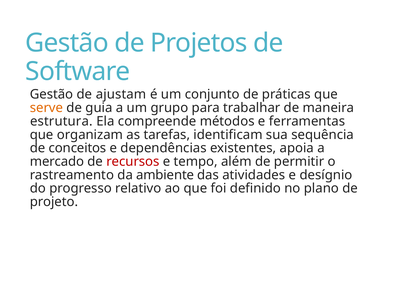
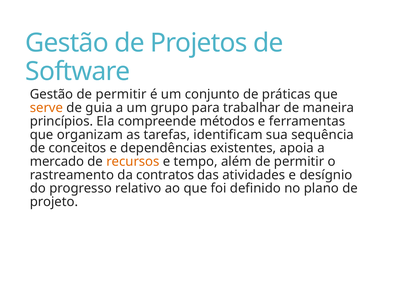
Gestão de ajustam: ajustam -> permitir
estrutura: estrutura -> princípios
recursos colour: red -> orange
ambiente: ambiente -> contratos
